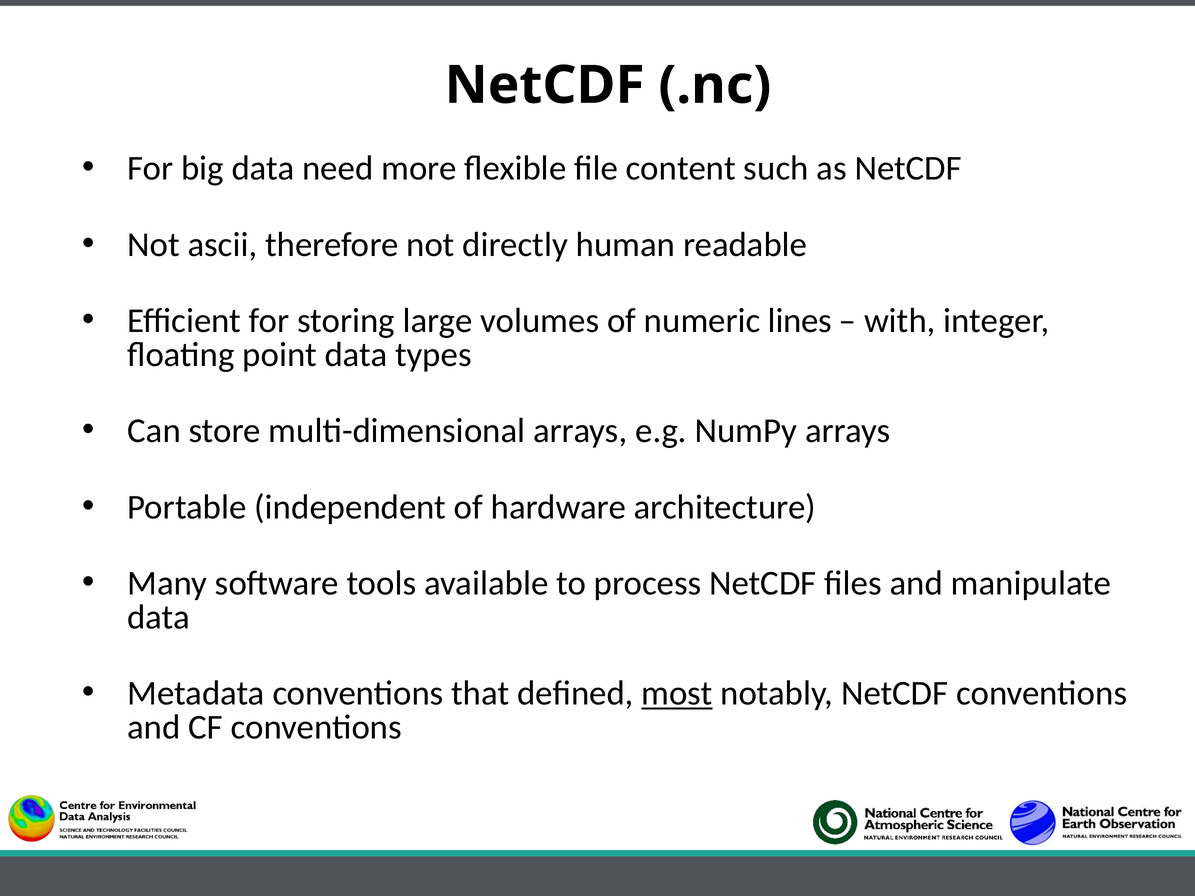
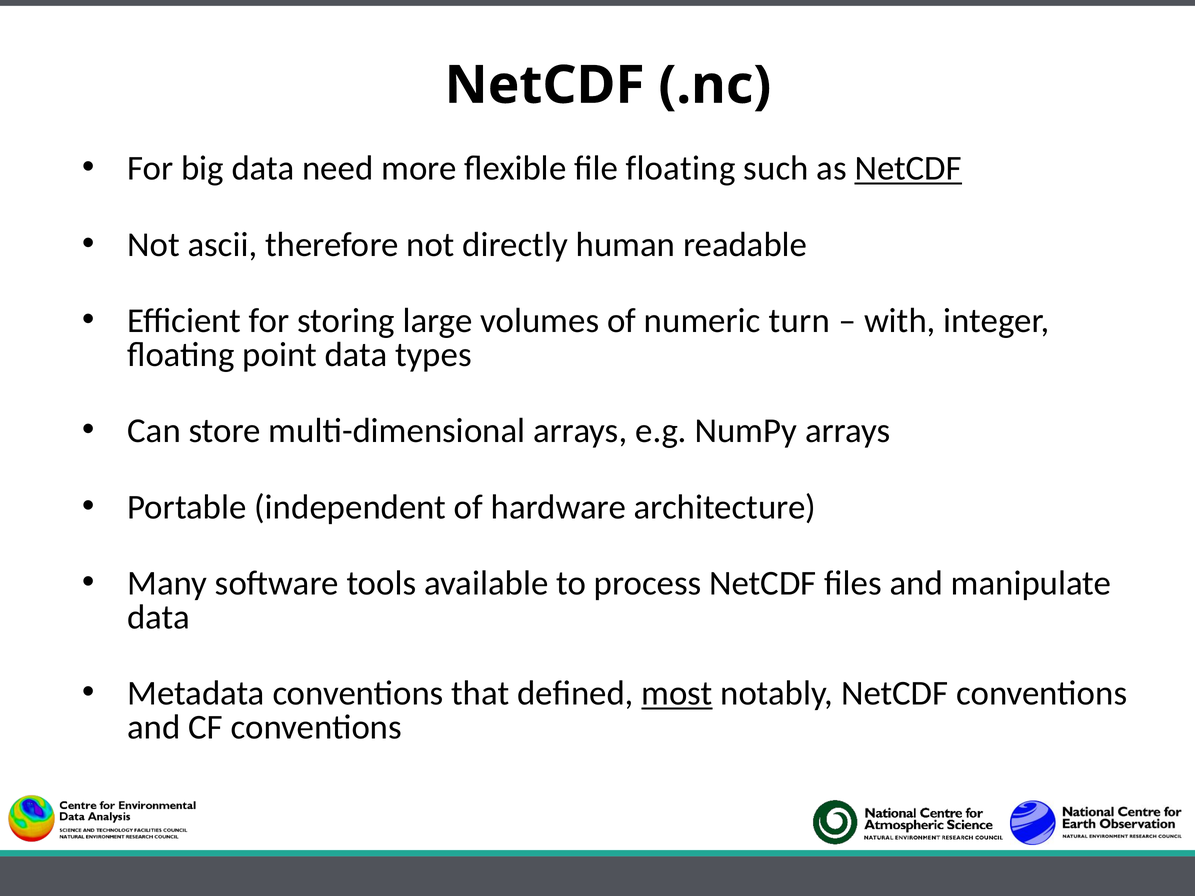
file content: content -> floating
NetCDF at (908, 169) underline: none -> present
lines: lines -> turn
